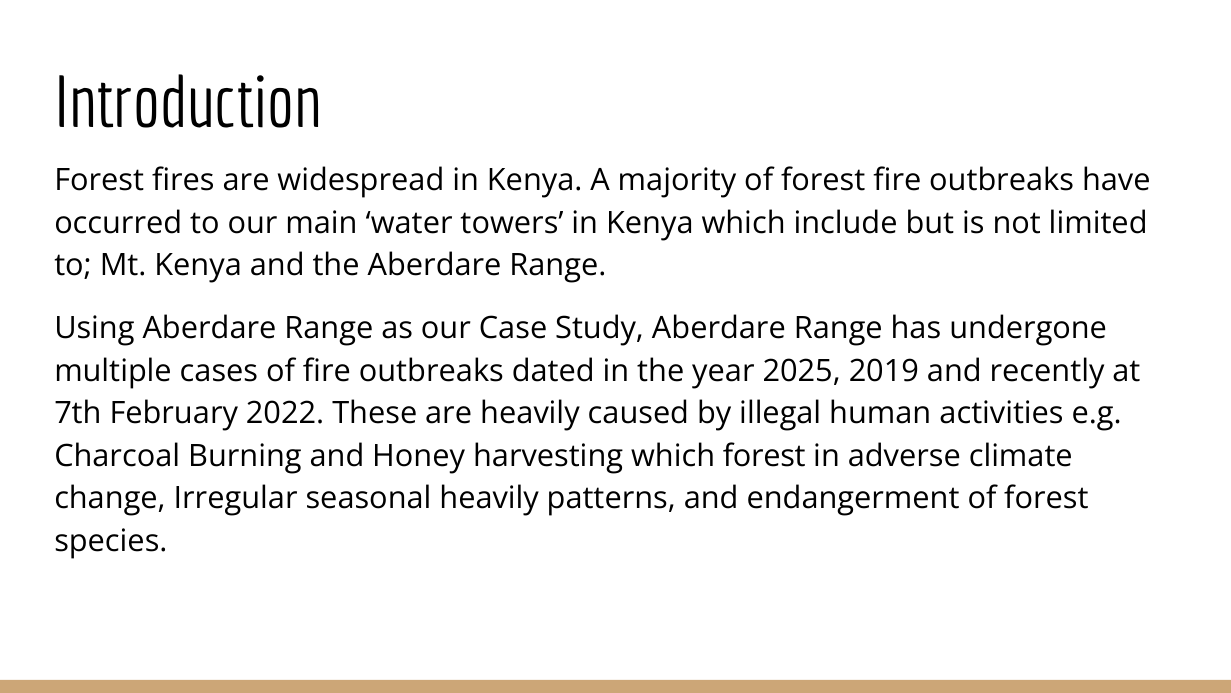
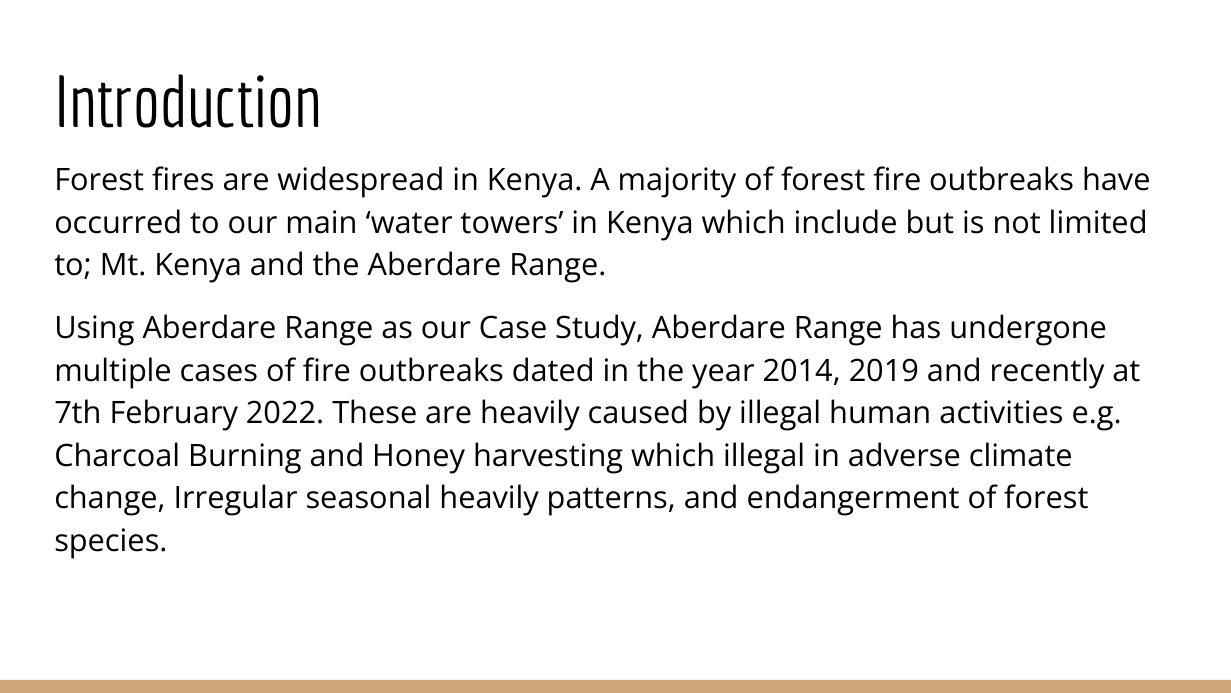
2025: 2025 -> 2014
which forest: forest -> illegal
